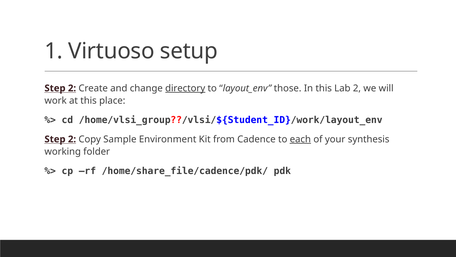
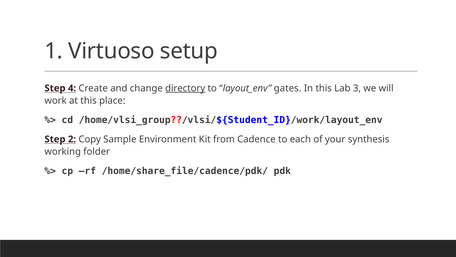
2 at (72, 88): 2 -> 4
those: those -> gates
Lab 2: 2 -> 3
each underline: present -> none
